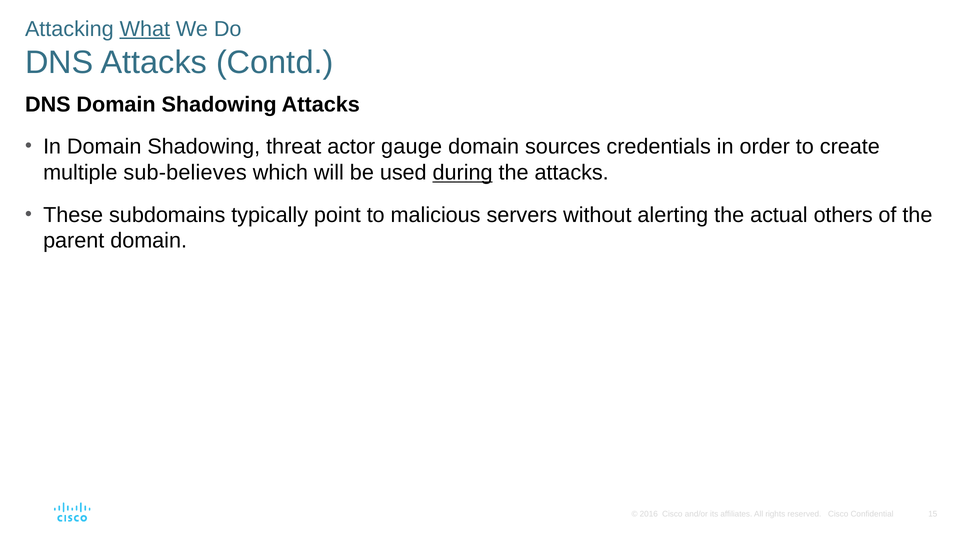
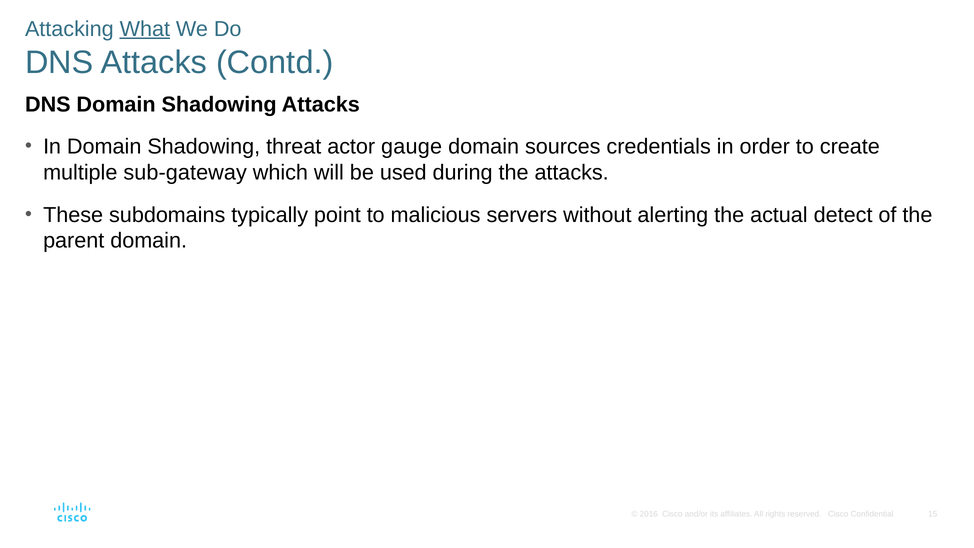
sub-believes: sub-believes -> sub-gateway
during underline: present -> none
others: others -> detect
